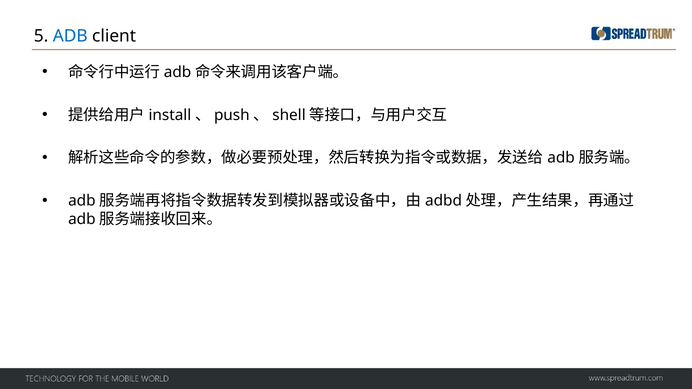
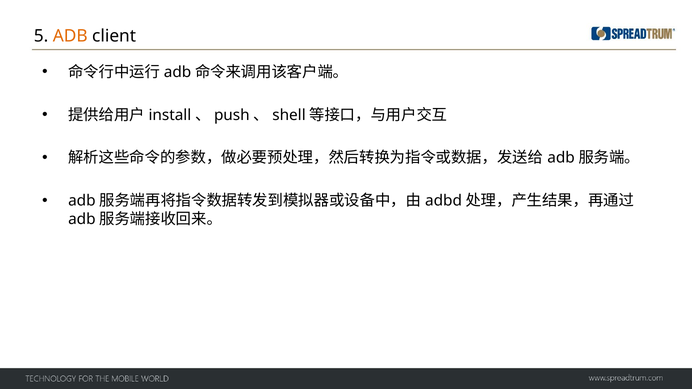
ADB colour: blue -> orange
